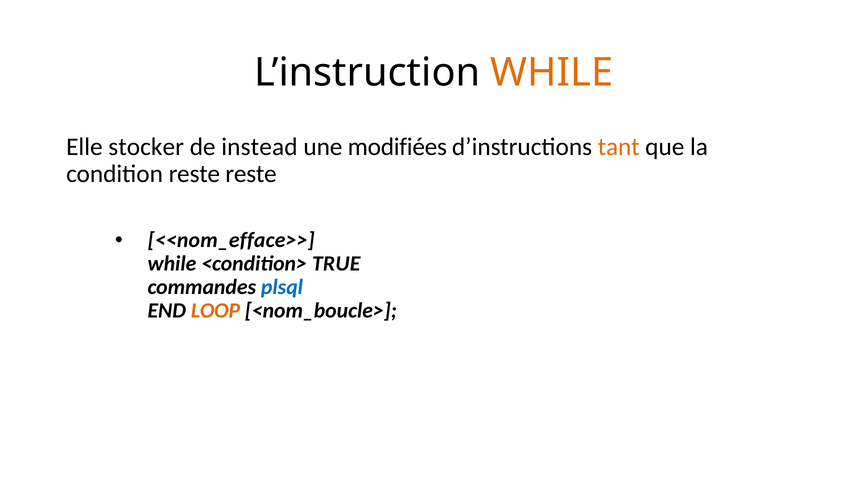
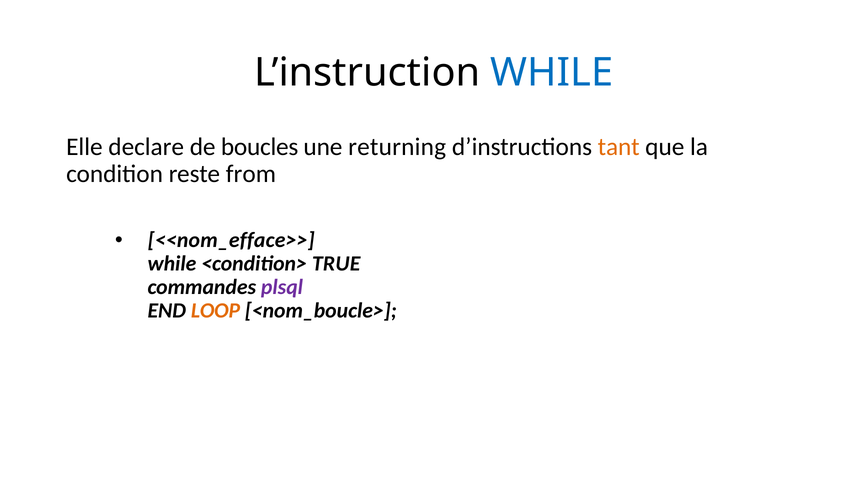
WHILE at (552, 73) colour: orange -> blue
stocker: stocker -> declare
instead: instead -> boucles
modifiées: modifiées -> returning
reste reste: reste -> from
plsql colour: blue -> purple
